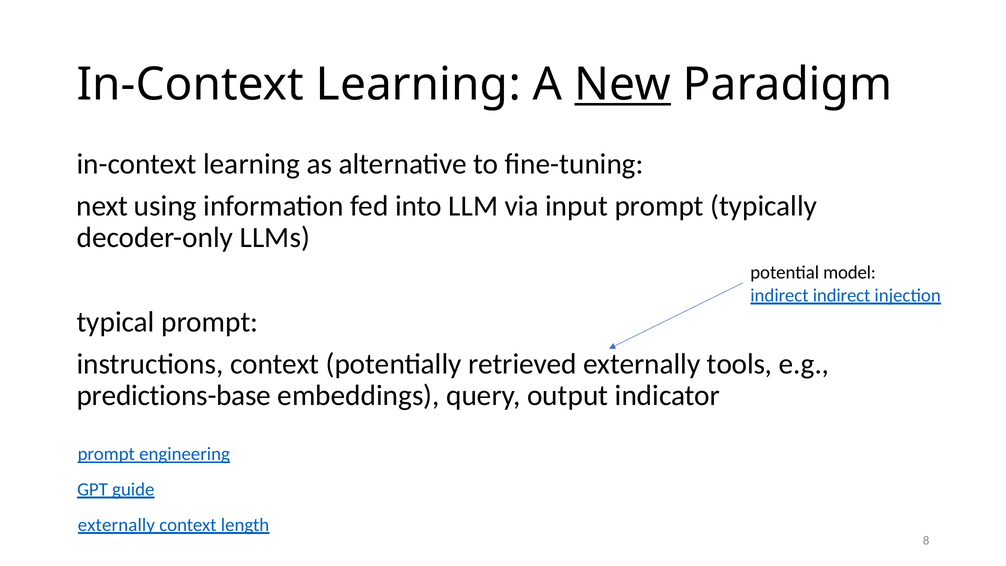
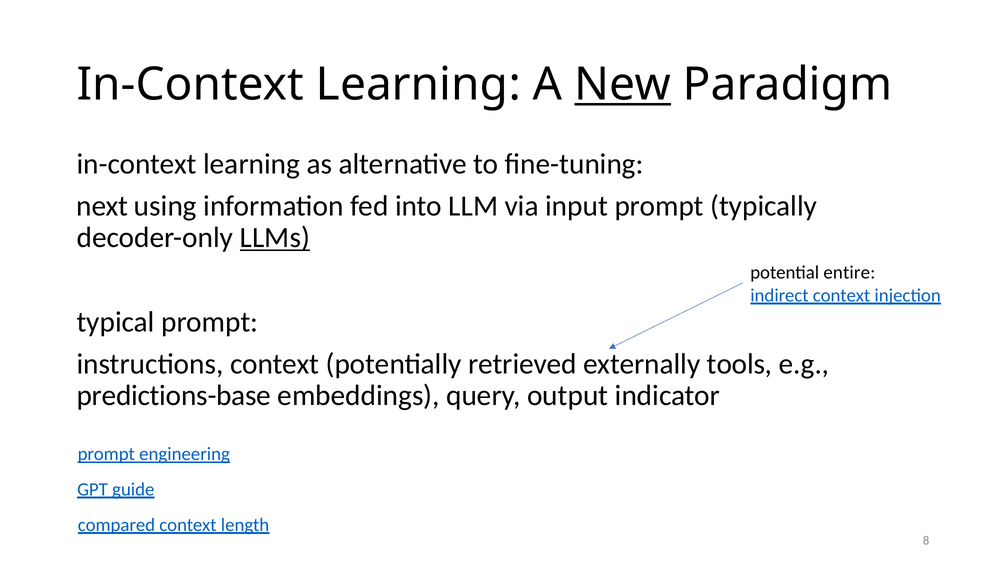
LLMs underline: none -> present
model: model -> entire
indirect indirect: indirect -> context
externally at (116, 525): externally -> compared
